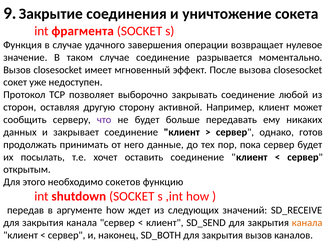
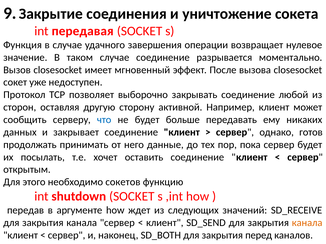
фрагмента: фрагмента -> передавая
что colour: purple -> blue
закрытия вызов: вызов -> перед
